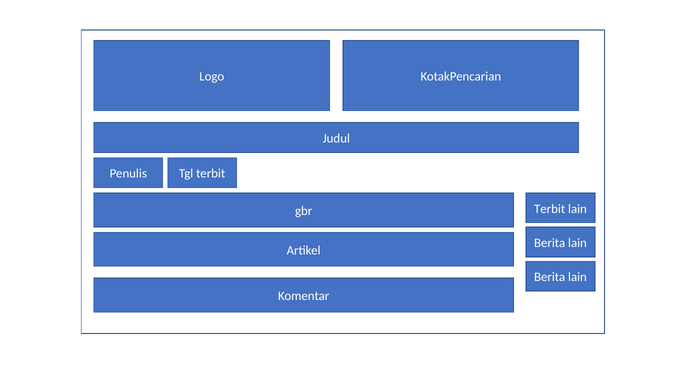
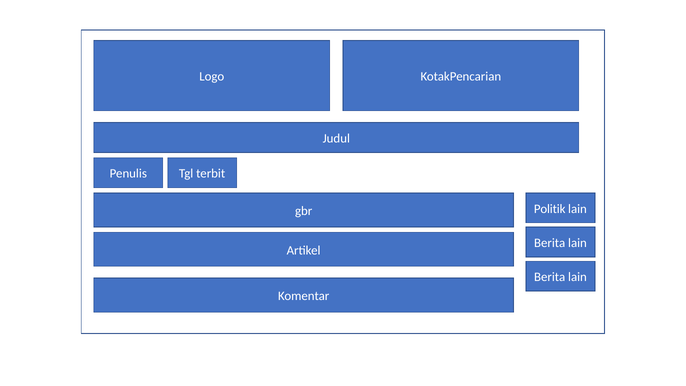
Terbit at (550, 209): Terbit -> Politik
